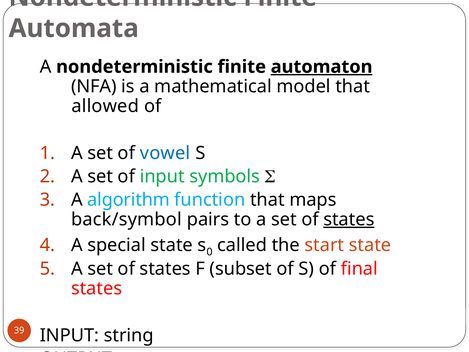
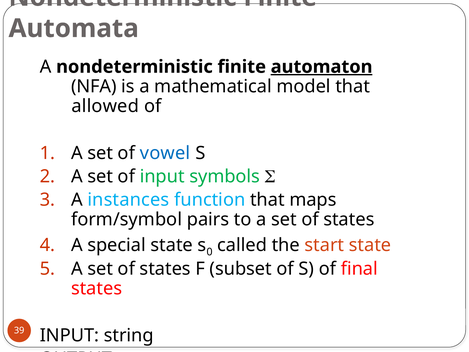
algorithm: algorithm -> instances
back/symbol: back/symbol -> form/symbol
states at (349, 219) underline: present -> none
